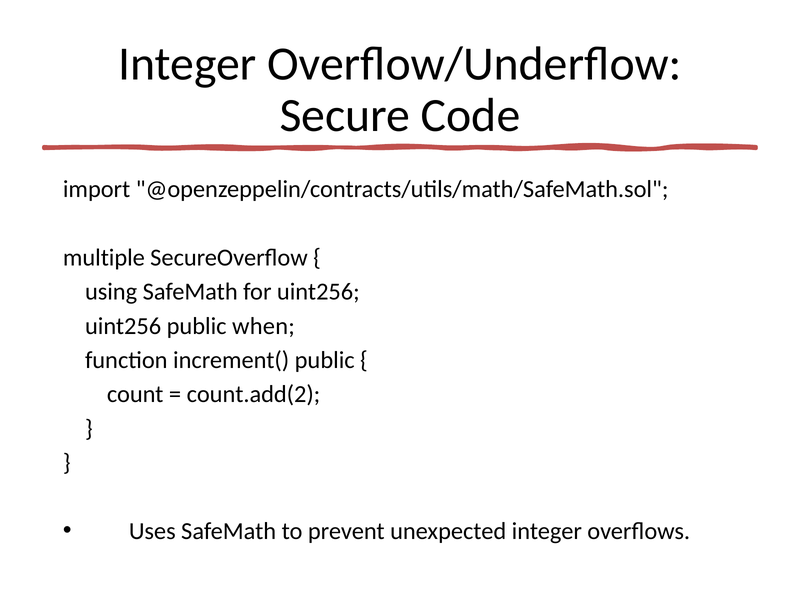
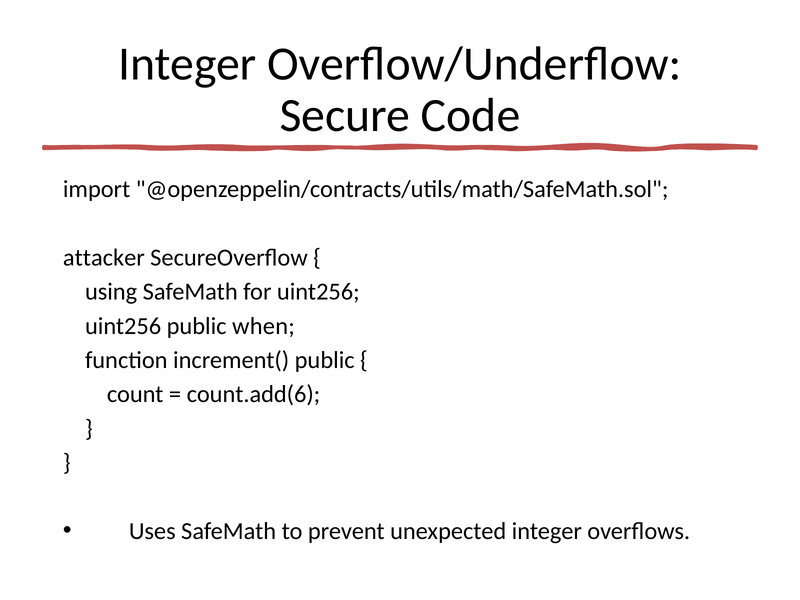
multiple: multiple -> attacker
count.add(2: count.add(2 -> count.add(6
